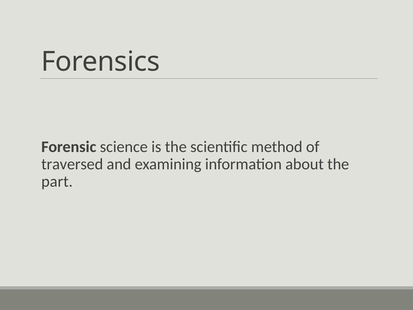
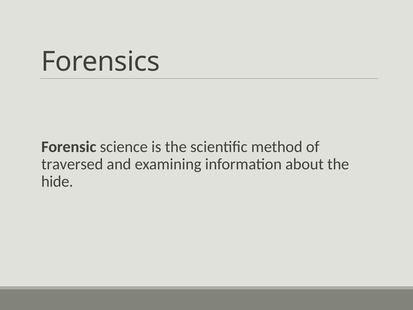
part: part -> hide
